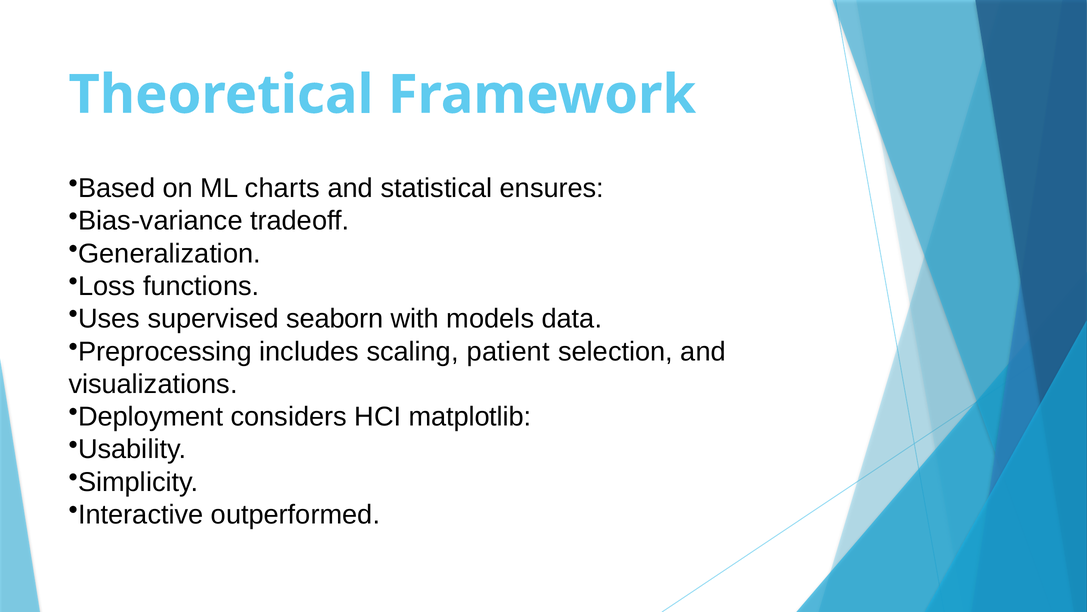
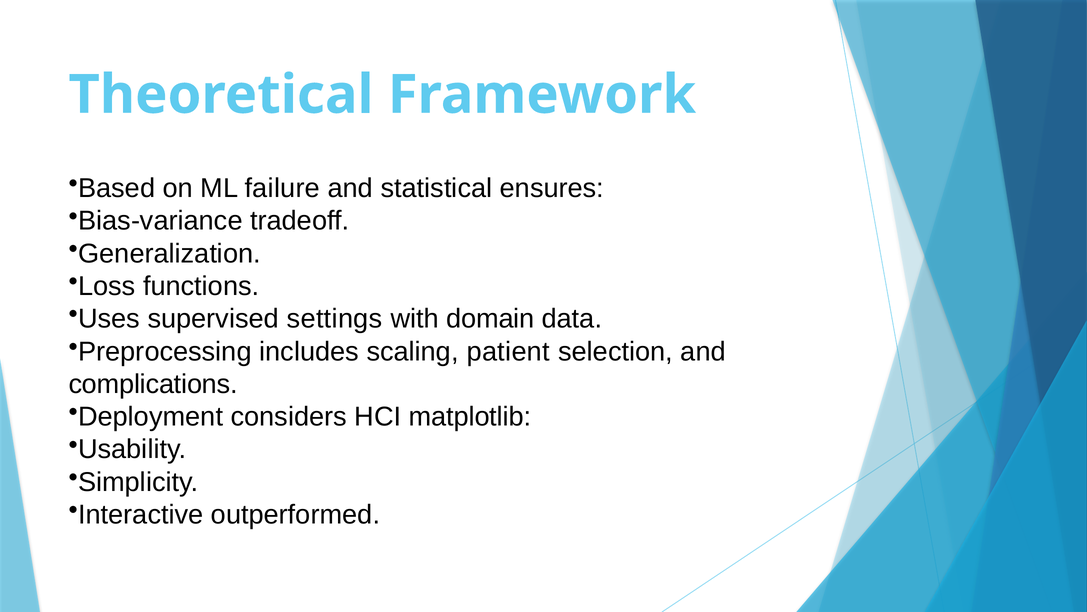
charts: charts -> failure
seaborn: seaborn -> settings
models: models -> domain
visualizations: visualizations -> complications
